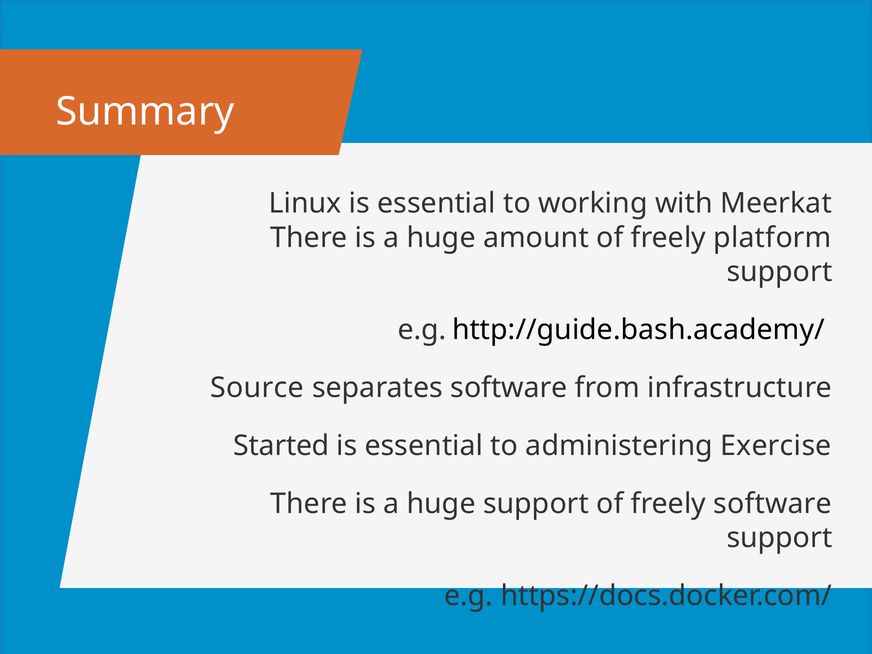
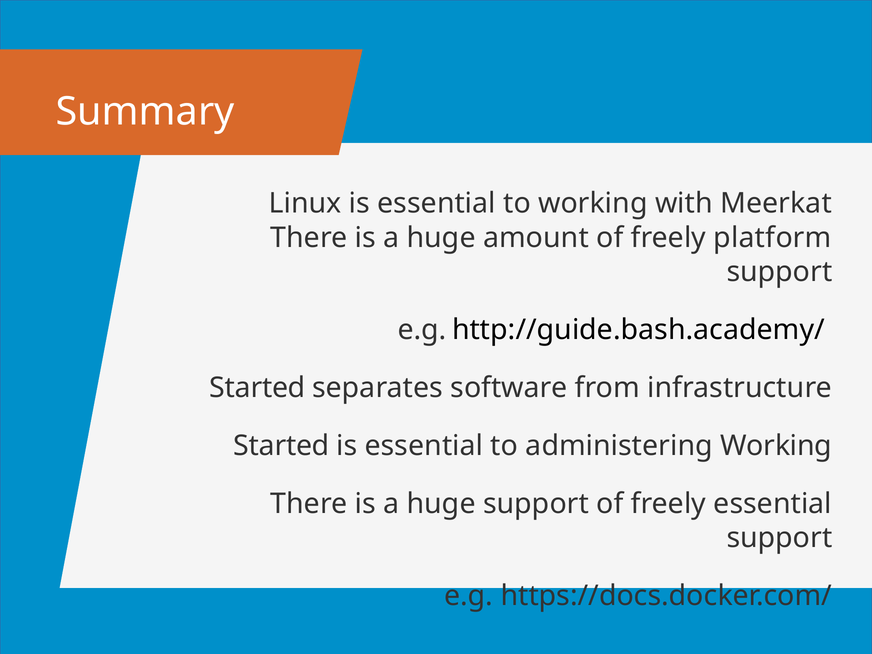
Source at (257, 388): Source -> Started
administering Exercise: Exercise -> Working
freely software: software -> essential
